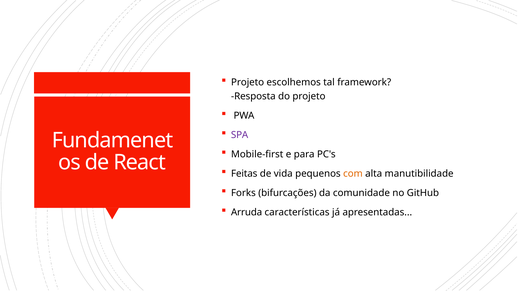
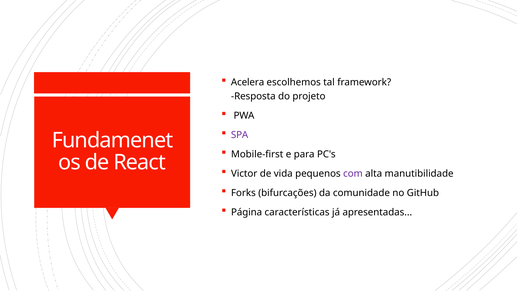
Projeto at (248, 82): Projeto -> Acelera
Feitas: Feitas -> Victor
com colour: orange -> purple
Arruda: Arruda -> Página
